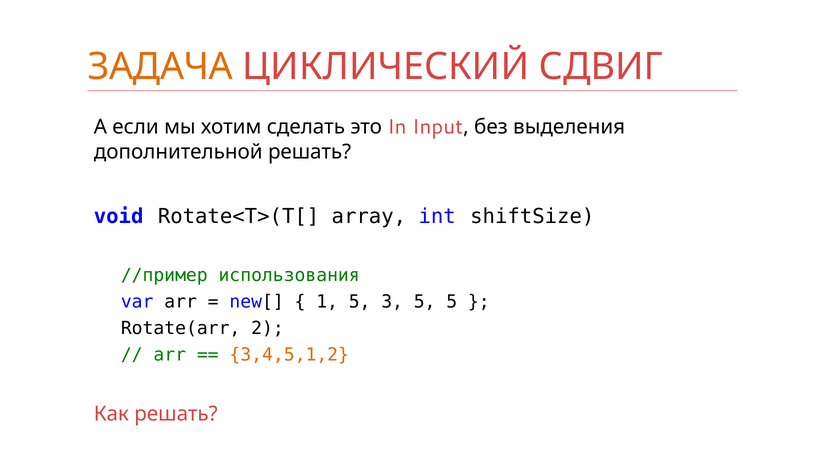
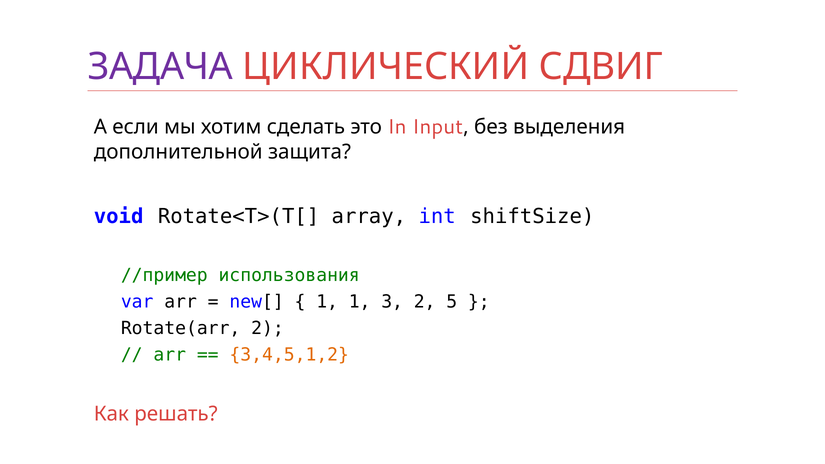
ЗАДАЧА colour: orange -> purple
дополнительной решать: решать -> защита
1 5: 5 -> 1
3 5: 5 -> 2
